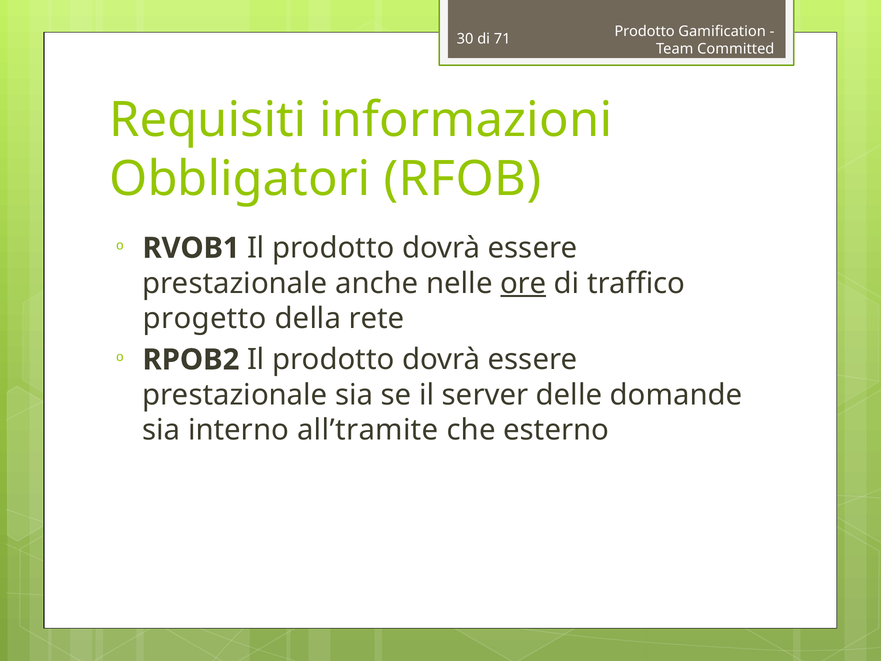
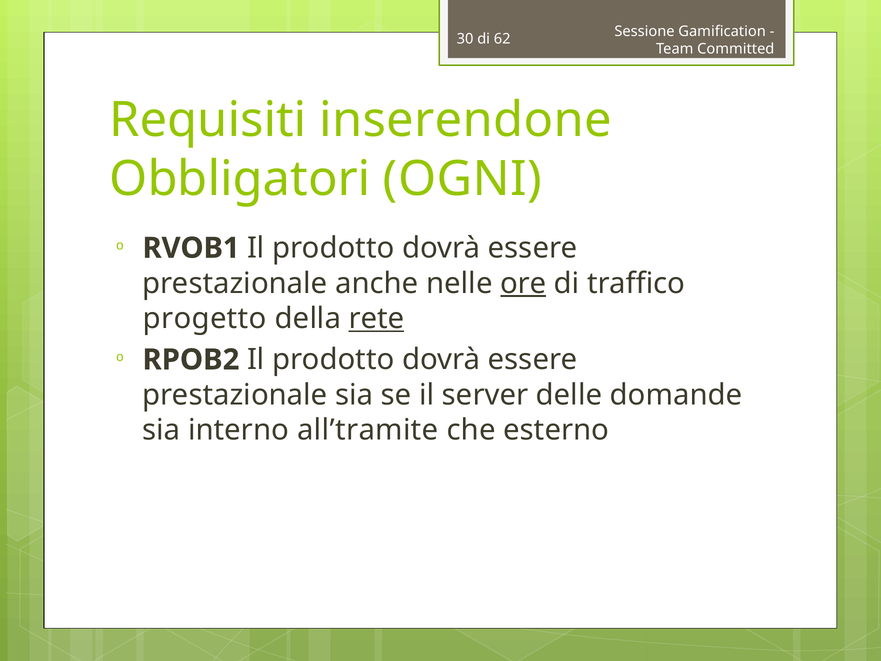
Prodotto at (645, 31): Prodotto -> Sessione
71: 71 -> 62
informazioni: informazioni -> inserendone
RFOB: RFOB -> OGNI
rete underline: none -> present
